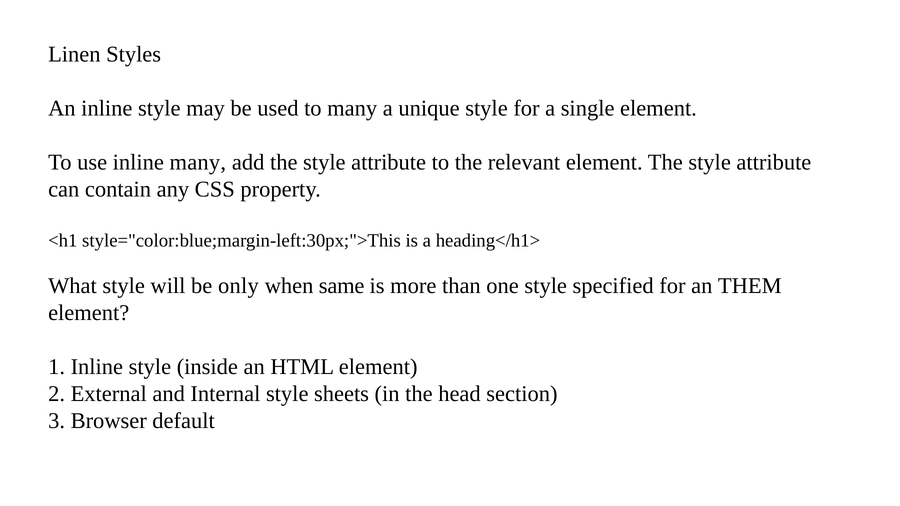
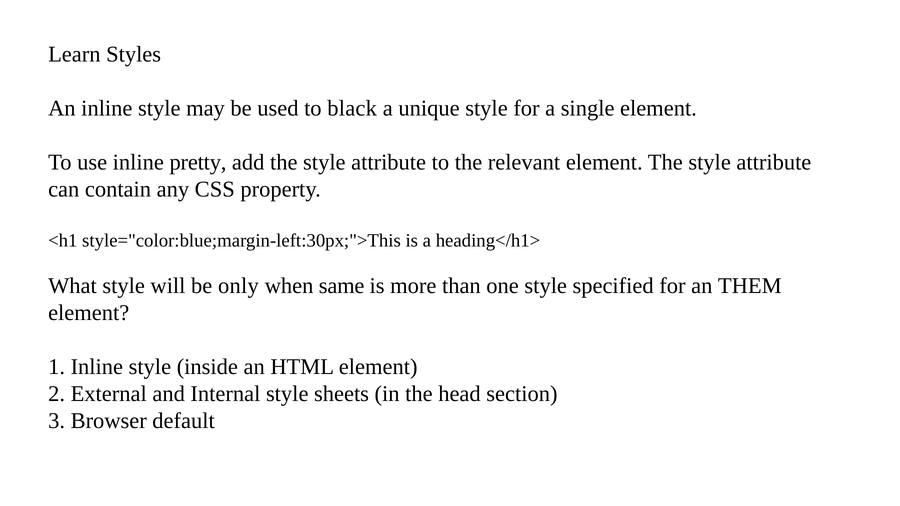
Linen: Linen -> Learn
to many: many -> black
inline many: many -> pretty
